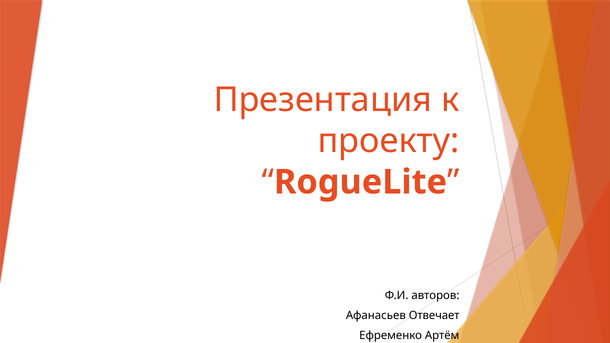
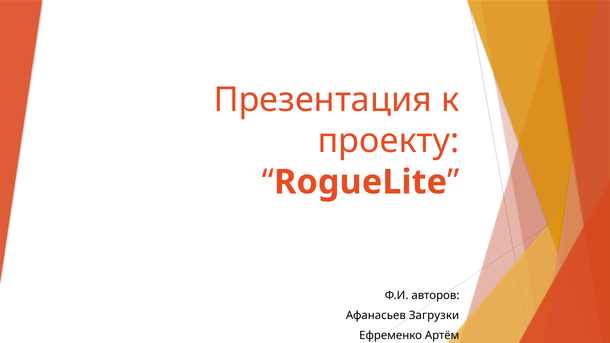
Отвечает: Отвечает -> Загрузки
